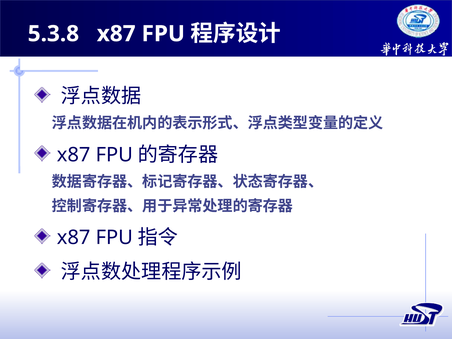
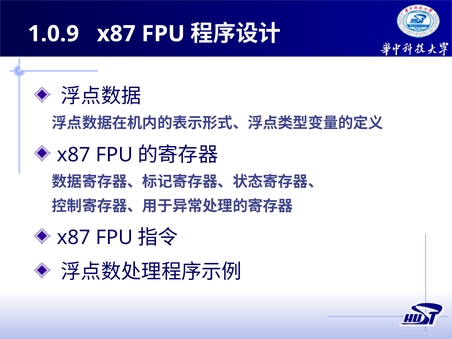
5.3.8: 5.3.8 -> 1.0.9
